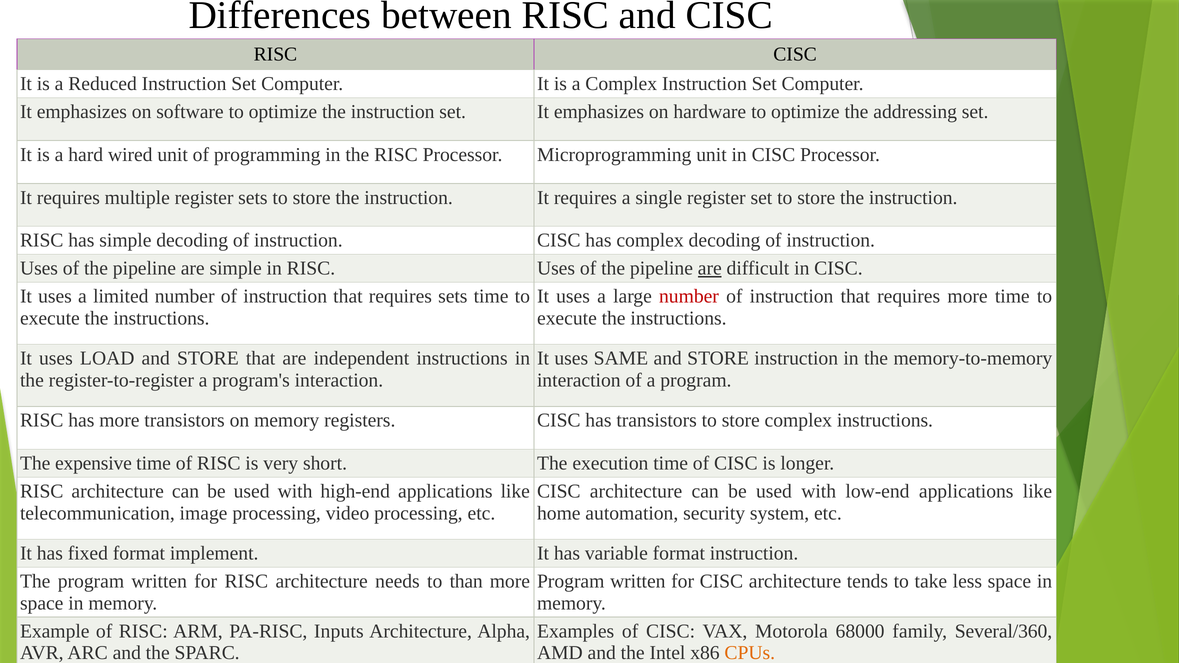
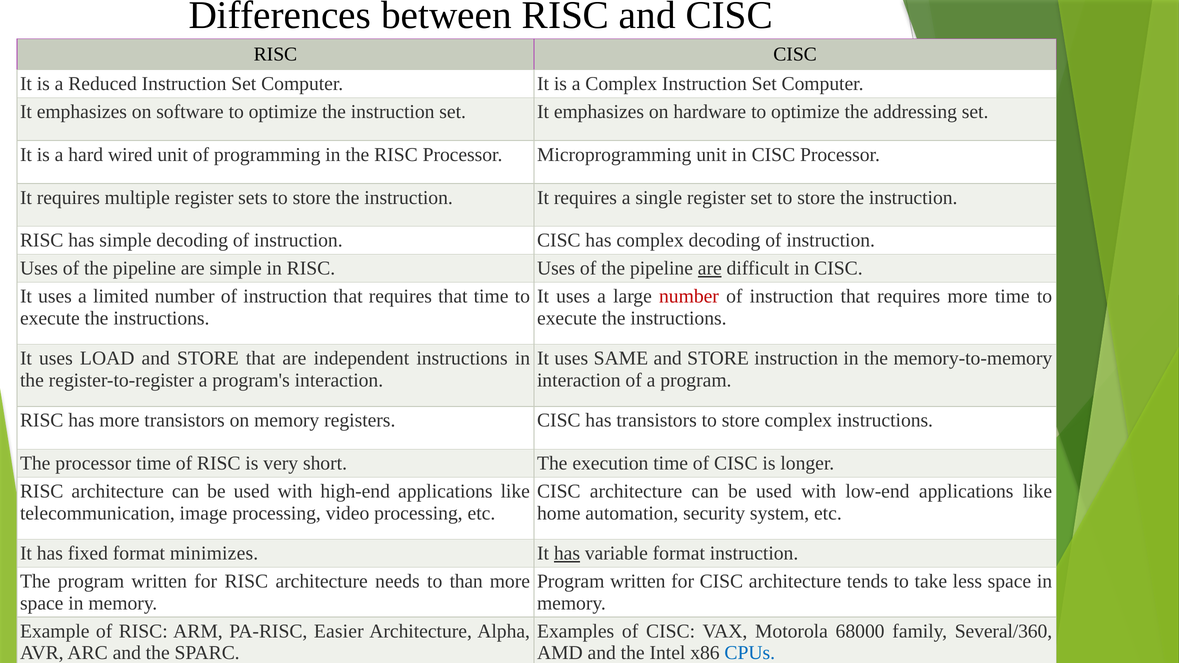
requires sets: sets -> that
The expensive: expensive -> processor
implement: implement -> minimizes
has at (567, 554) underline: none -> present
Inputs: Inputs -> Easier
CPUs colour: orange -> blue
